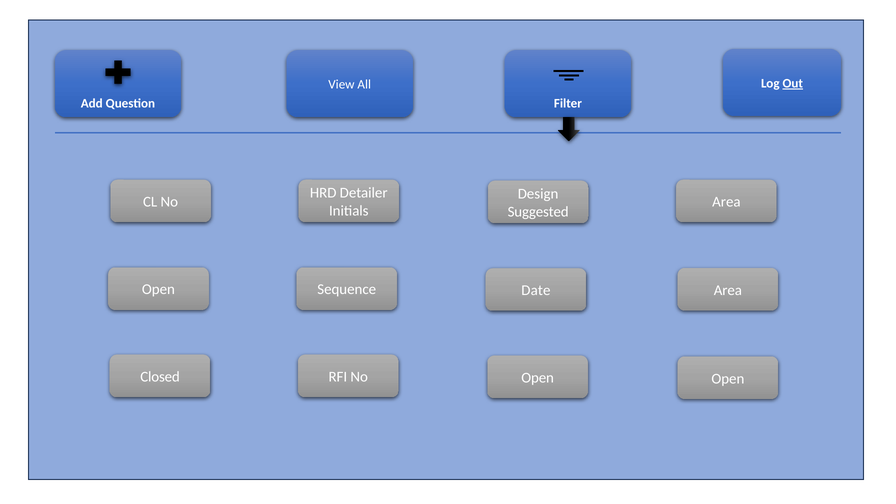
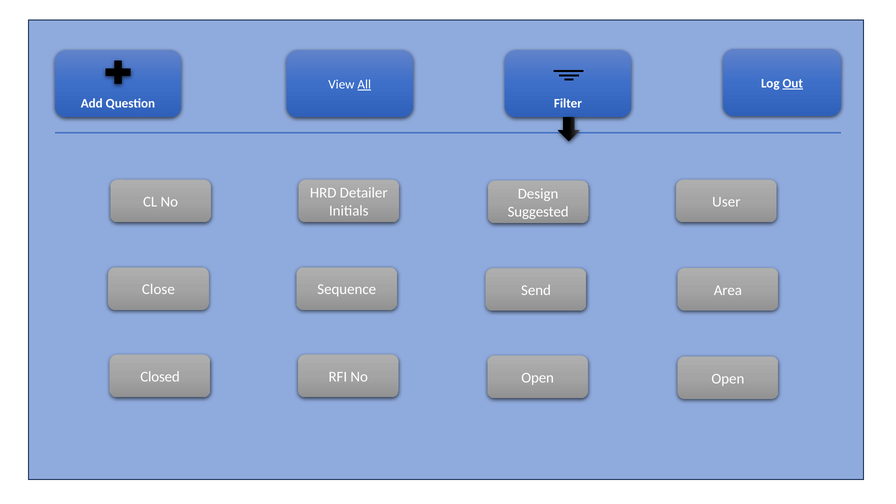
All underline: none -> present
No Area: Area -> User
Open at (158, 290): Open -> Close
Date: Date -> Send
